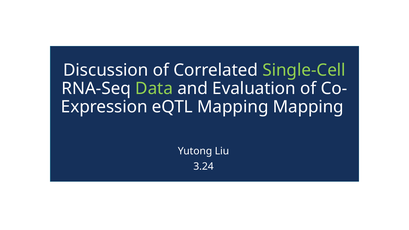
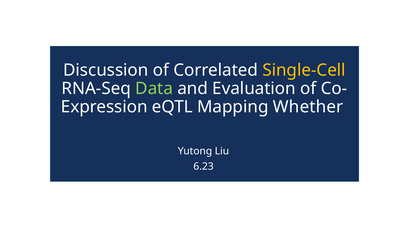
Single-Cell colour: light green -> yellow
Mapping Mapping: Mapping -> Whether
3.24: 3.24 -> 6.23
